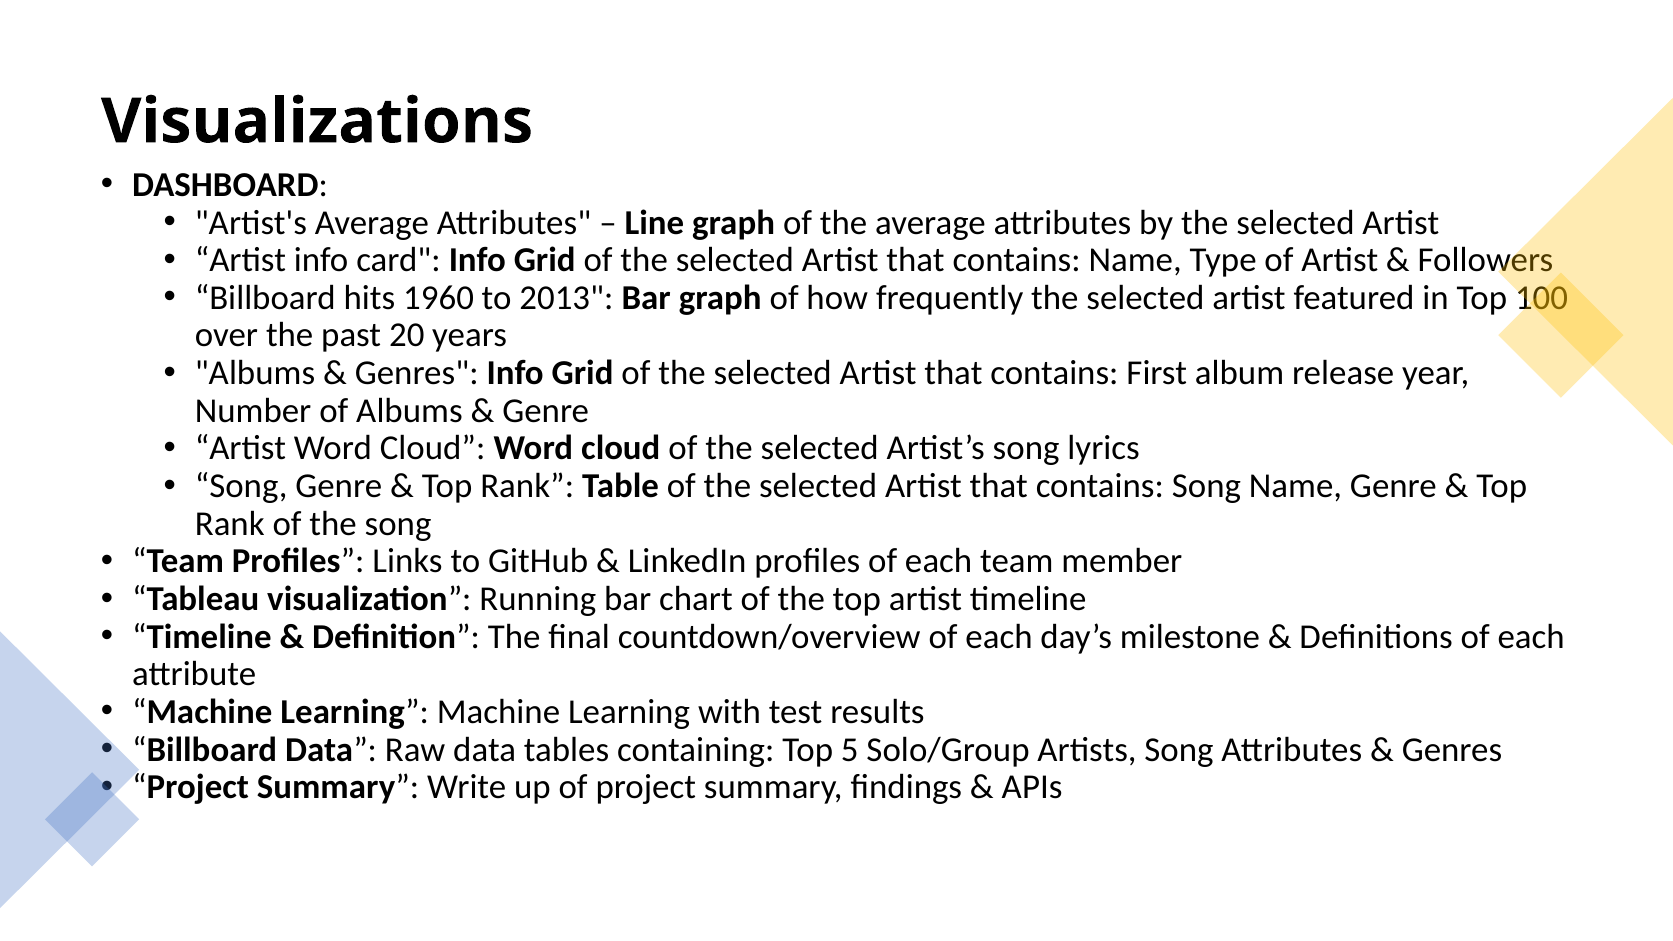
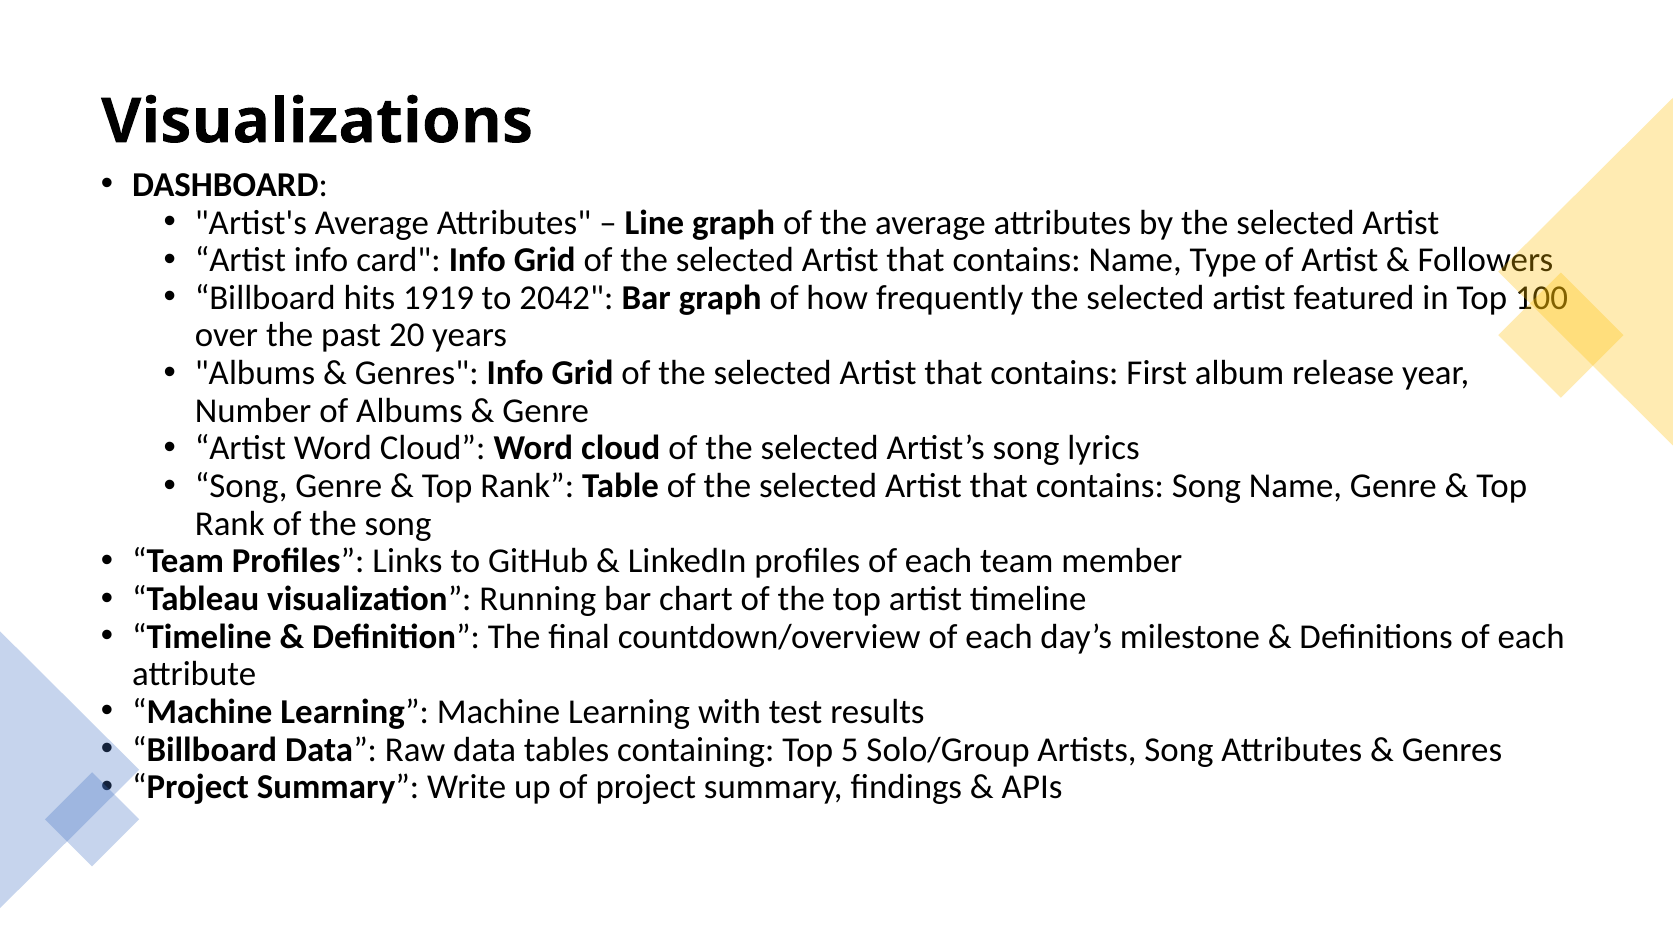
1960: 1960 -> 1919
2013: 2013 -> 2042
